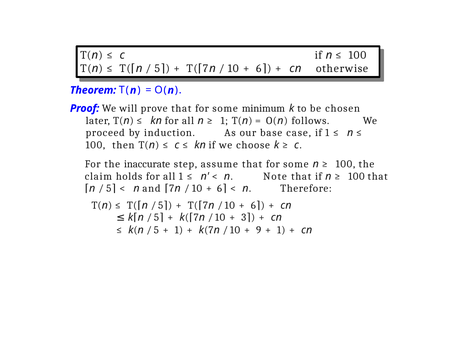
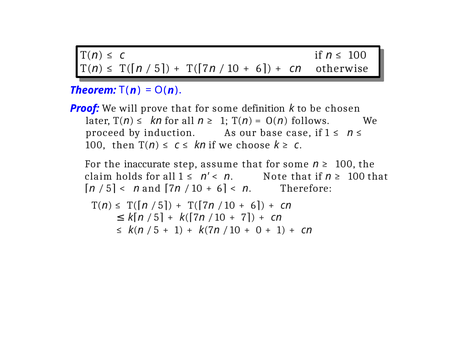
minimum: minimum -> definition
3 at (244, 217): 3 -> 7
9: 9 -> 0
